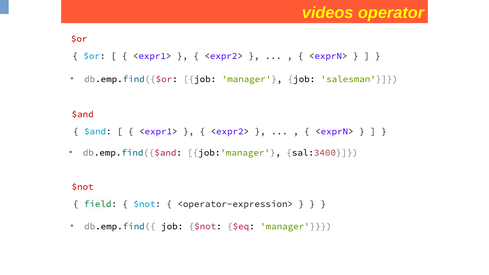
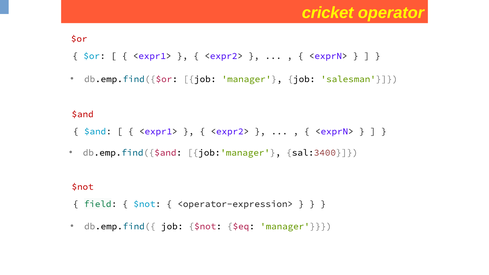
videos: videos -> cricket
